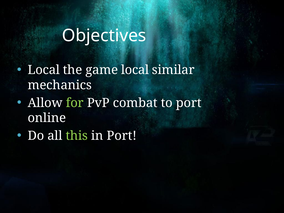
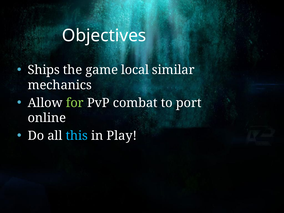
Local at (44, 70): Local -> Ships
this colour: light green -> light blue
in Port: Port -> Play
